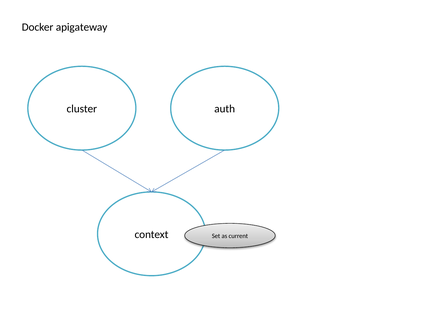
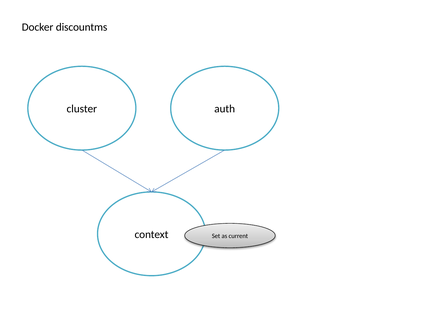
apigateway: apigateway -> discountms
